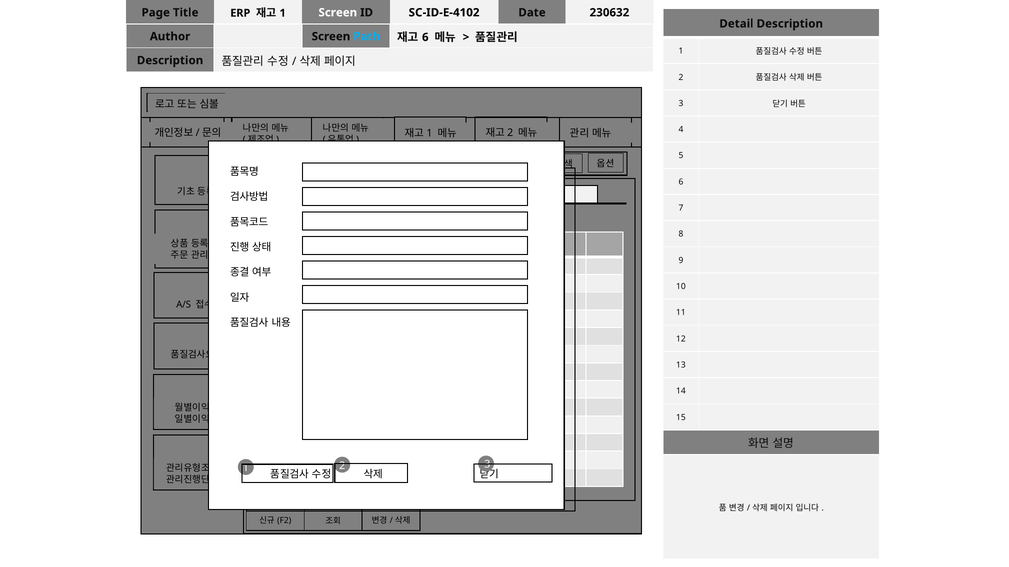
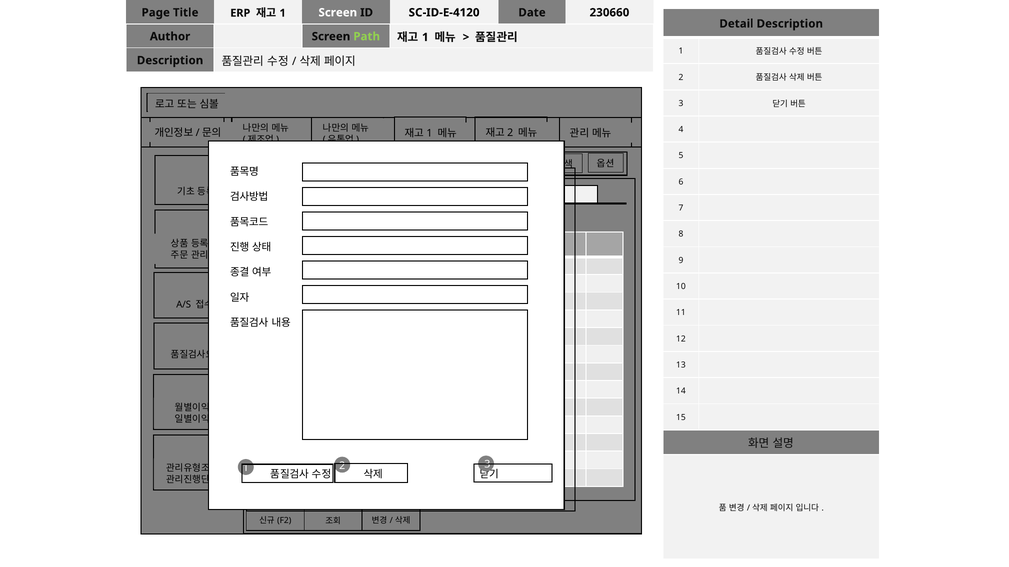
SC-ID-E-4102: SC-ID-E-4102 -> SC-ID-E-4120
230632: 230632 -> 230660
Path colour: light blue -> light green
6 at (425, 37): 6 -> 1
